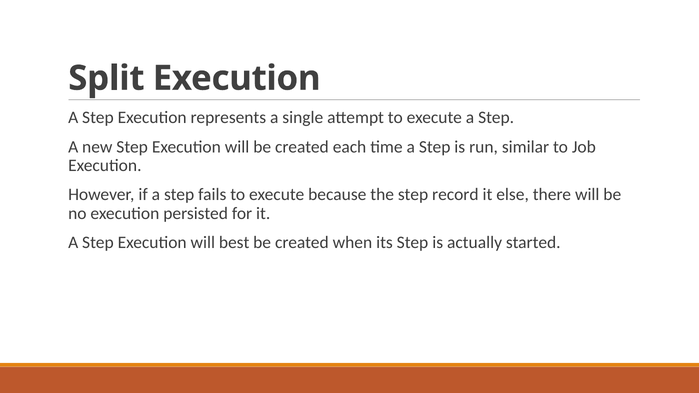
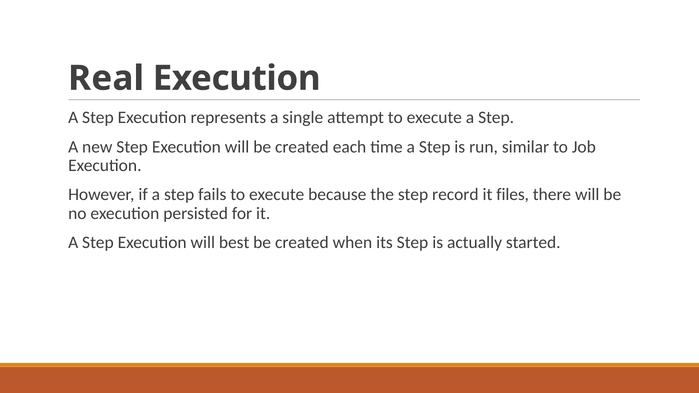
Split: Split -> Real
else: else -> files
